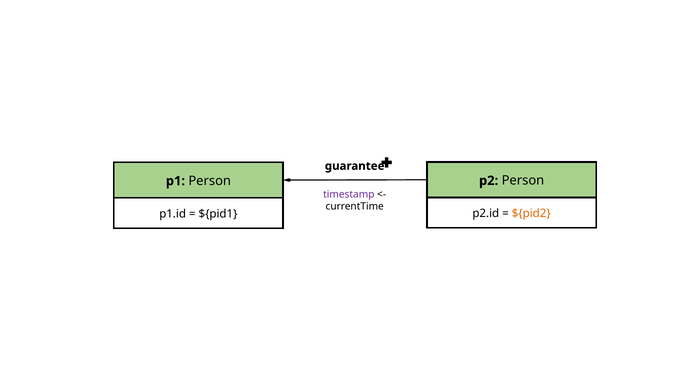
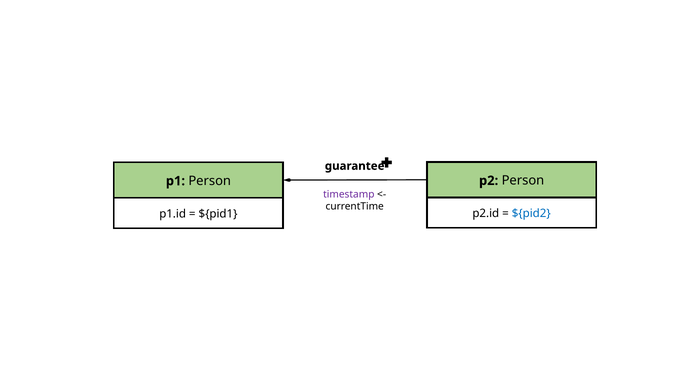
${pid2 colour: orange -> blue
